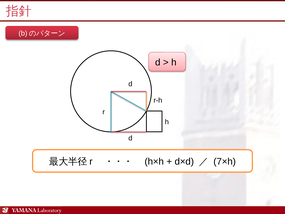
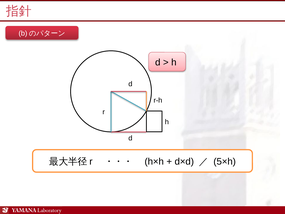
7×h: 7×h -> 5×h
